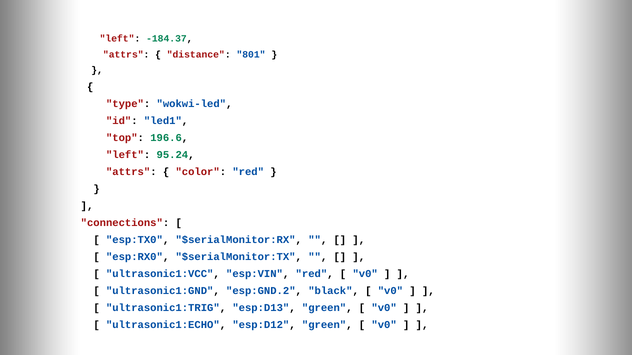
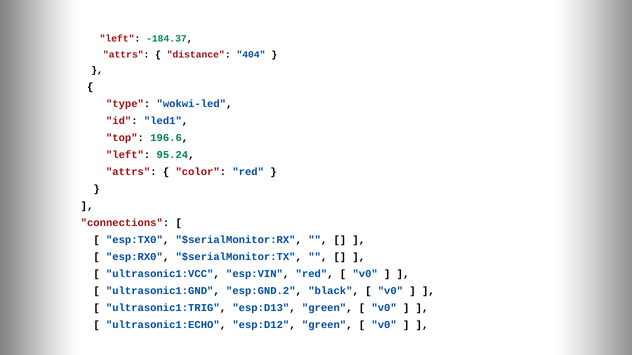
801: 801 -> 404
